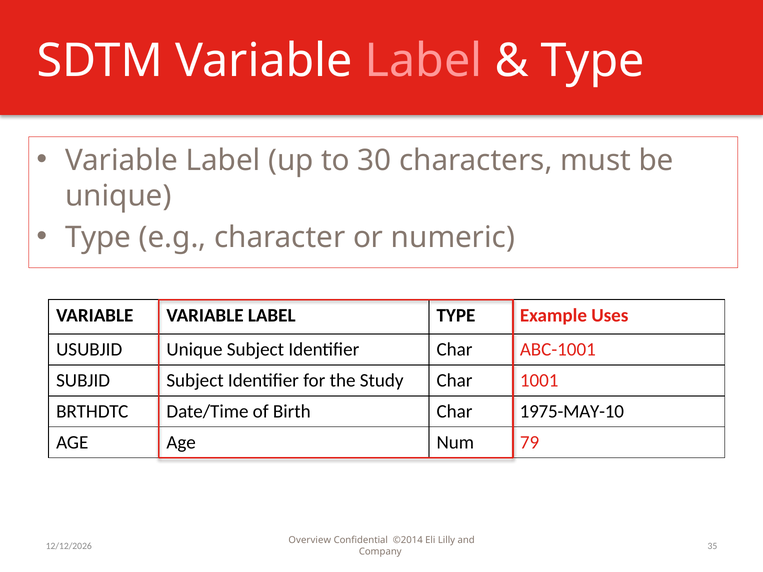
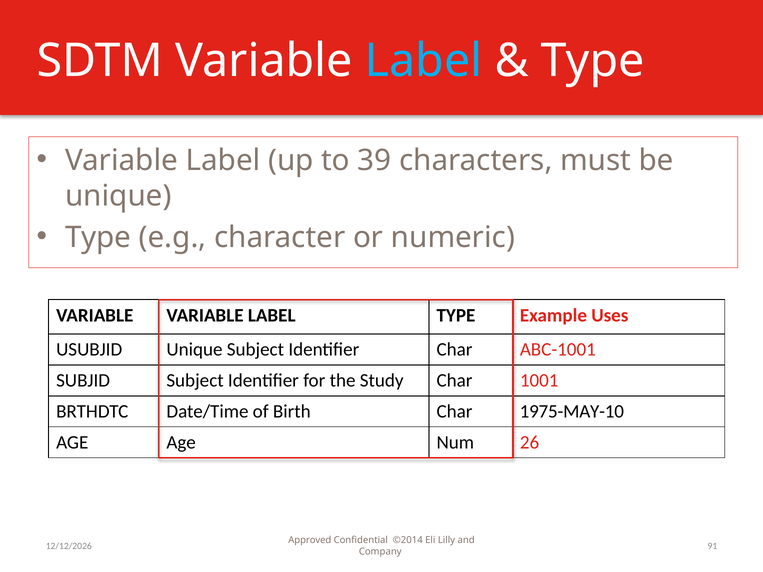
Label at (424, 61) colour: pink -> light blue
30: 30 -> 39
79: 79 -> 26
Overview: Overview -> Approved
35: 35 -> 91
